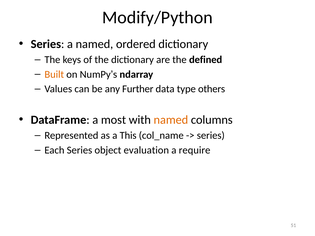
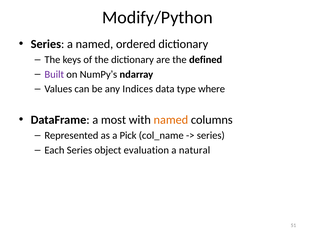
Built colour: orange -> purple
Further: Further -> Indices
others: others -> where
This: This -> Pick
require: require -> natural
